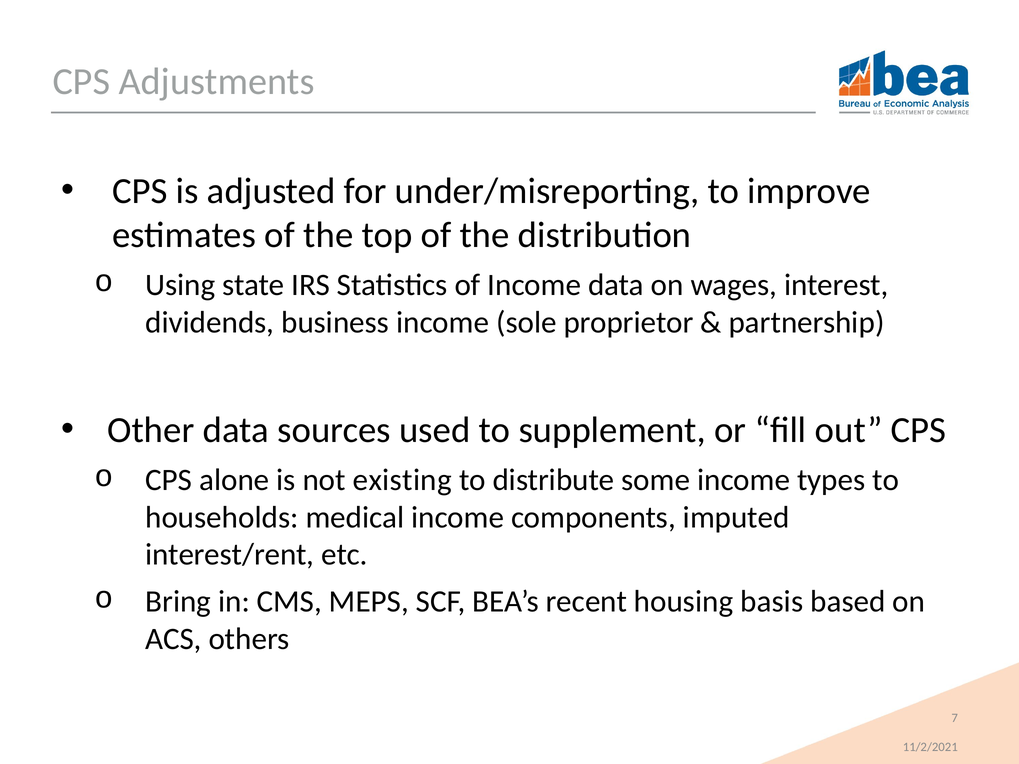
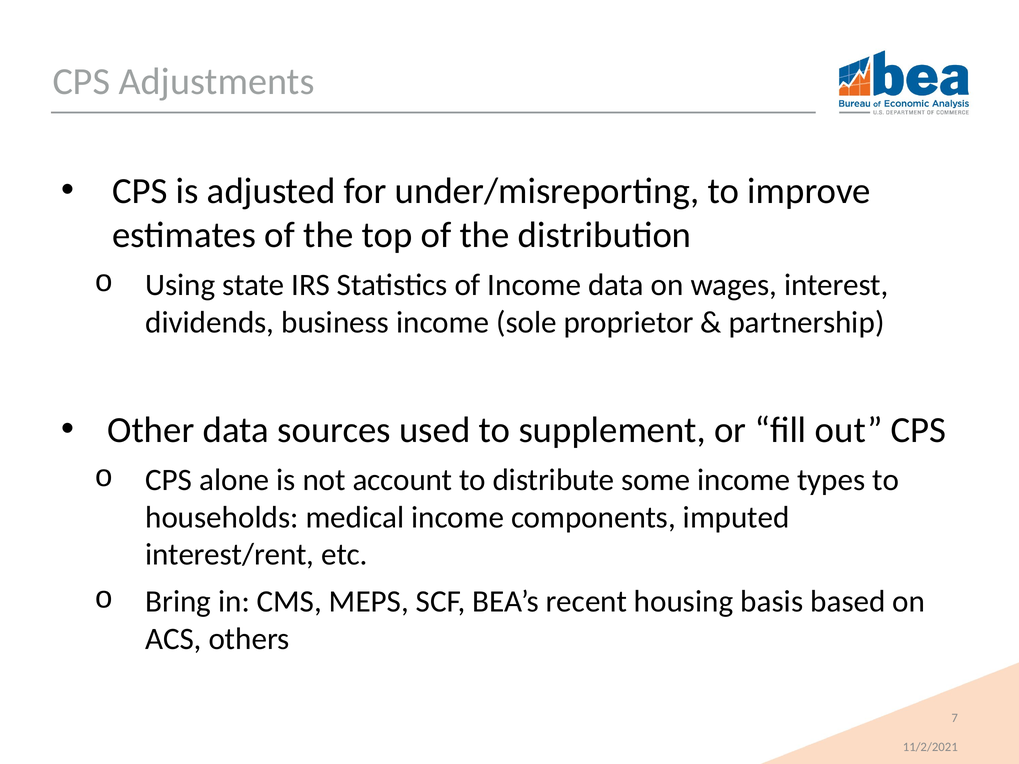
existing: existing -> account
